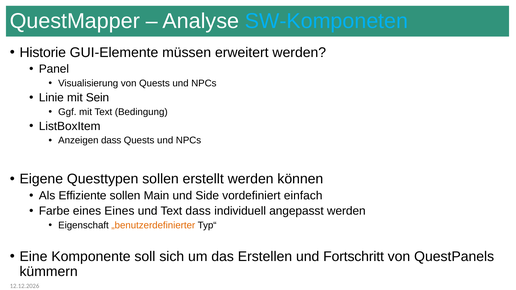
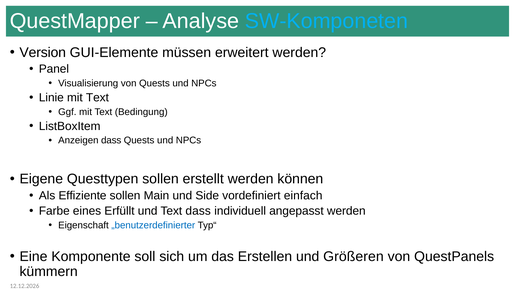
Historie: Historie -> Version
Linie mit Sein: Sein -> Text
eines Eines: Eines -> Erfüllt
„benutzerdefinierter colour: orange -> blue
Fortschritt: Fortschritt -> Größeren
